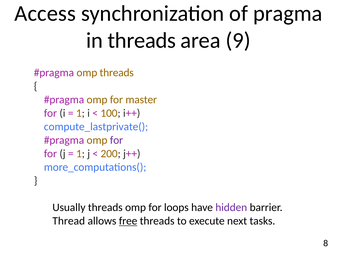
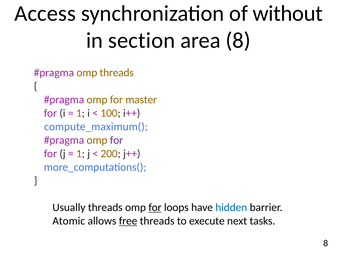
pragma: pragma -> without
in threads: threads -> section
area 9: 9 -> 8
compute_lastprivate(: compute_lastprivate( -> compute_maximum(
for at (155, 207) underline: none -> present
hidden colour: purple -> blue
Thread: Thread -> Atomic
